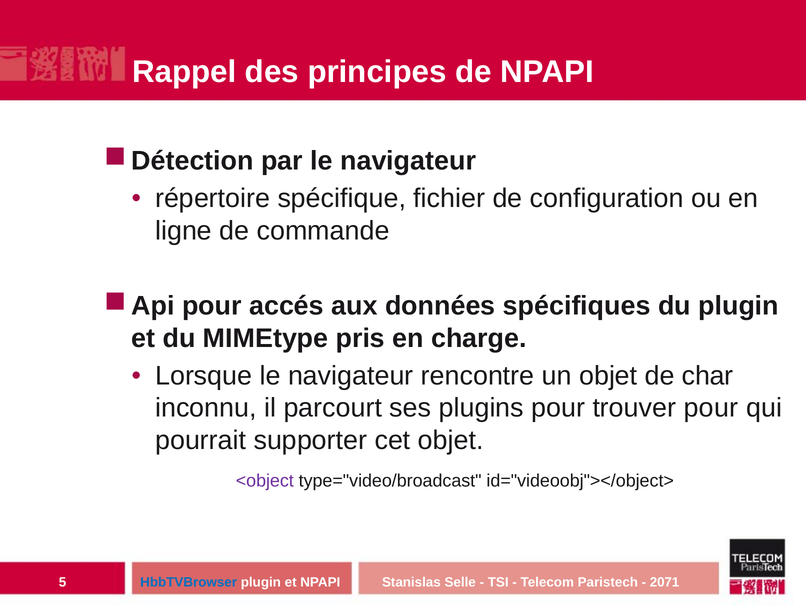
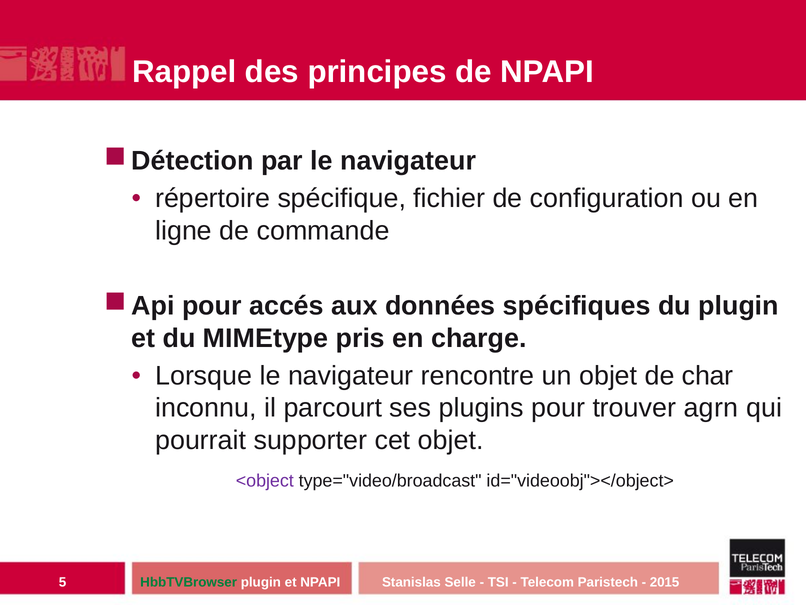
trouver pour: pour -> agrn
HbbTVBrowser colour: blue -> green
2071: 2071 -> 2015
